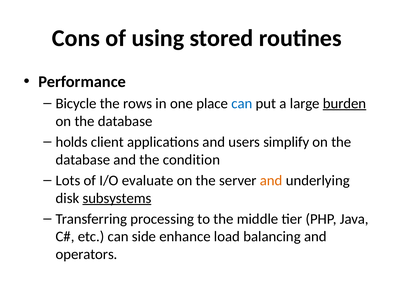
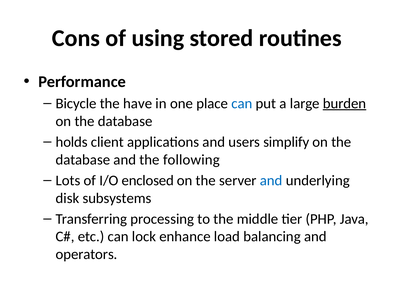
rows: rows -> have
condition: condition -> following
evaluate: evaluate -> enclosed
and at (271, 181) colour: orange -> blue
subsystems underline: present -> none
side: side -> lock
